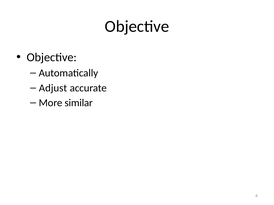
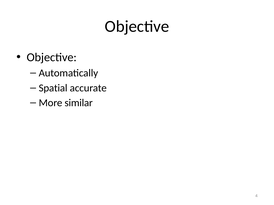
Adjust: Adjust -> Spatial
